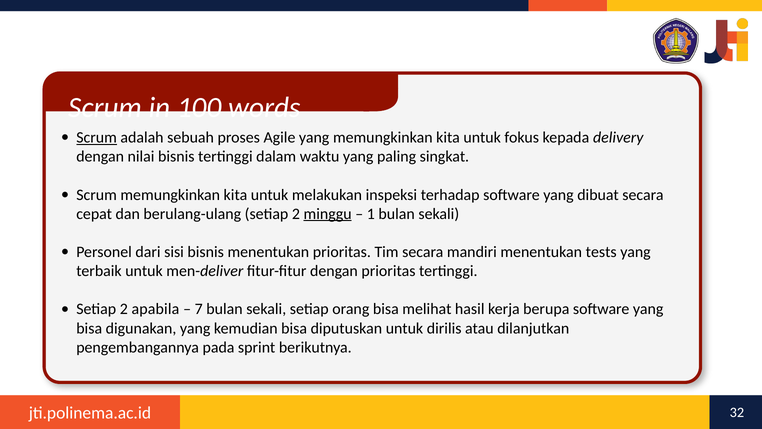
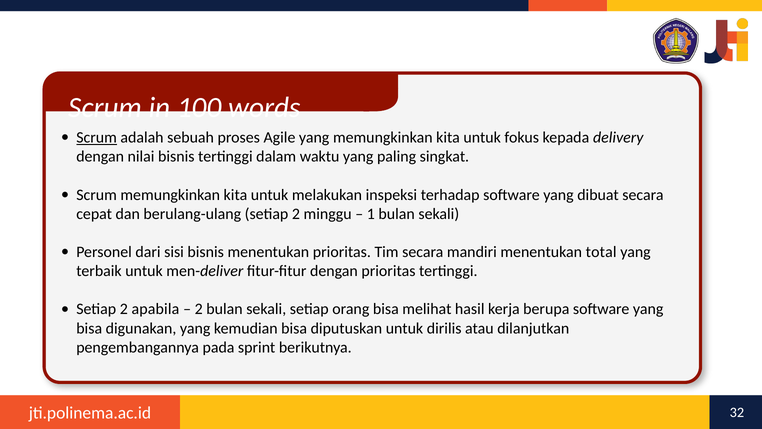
minggu underline: present -> none
tests: tests -> total
7 at (199, 309): 7 -> 2
